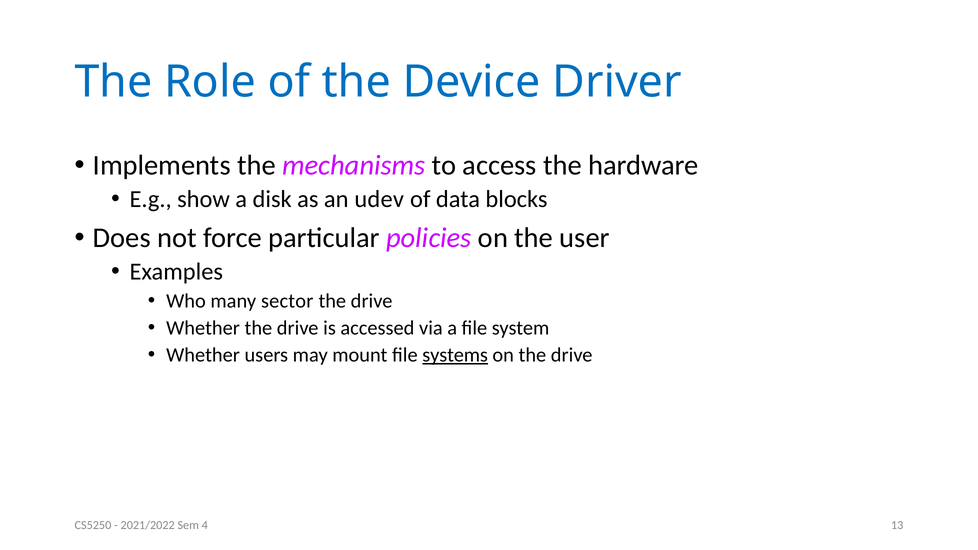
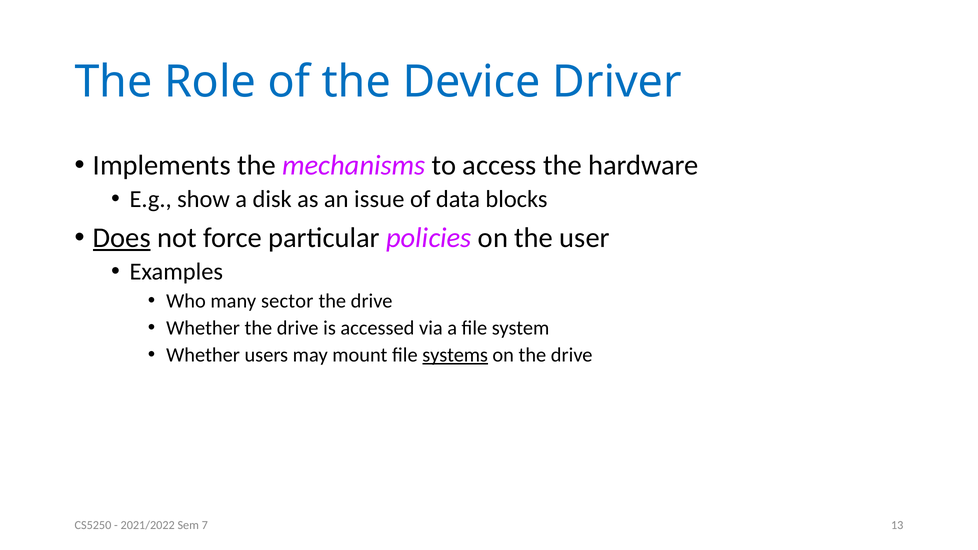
udev: udev -> issue
Does underline: none -> present
4: 4 -> 7
